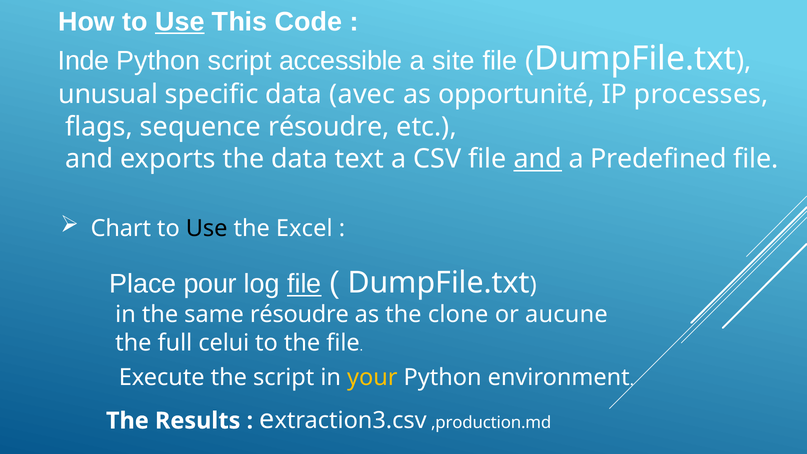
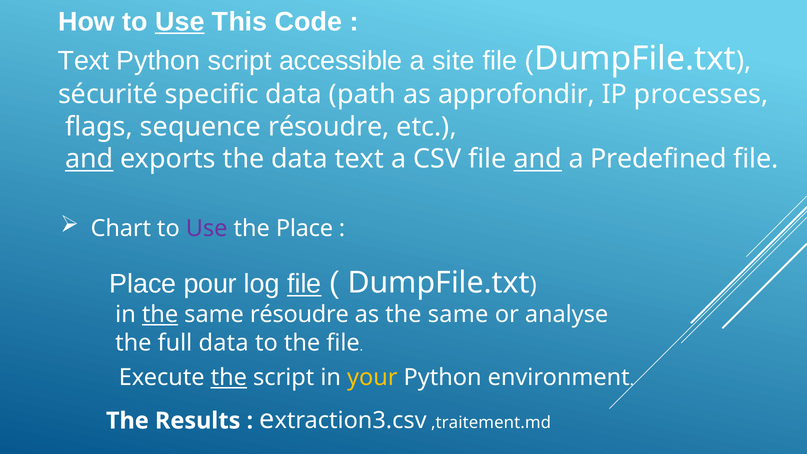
Inde at (84, 61): Inde -> Text
unusual: unusual -> sécurité
avec: avec -> path
opportunité: opportunité -> approfondir
and at (89, 159) underline: none -> present
Use at (207, 228) colour: black -> purple
the Excel: Excel -> Place
the at (160, 315) underline: none -> present
as the clone: clone -> same
aucune: aucune -> analyse
full celui: celui -> data
the at (229, 378) underline: none -> present
,production.md: ,production.md -> ,traitement.md
